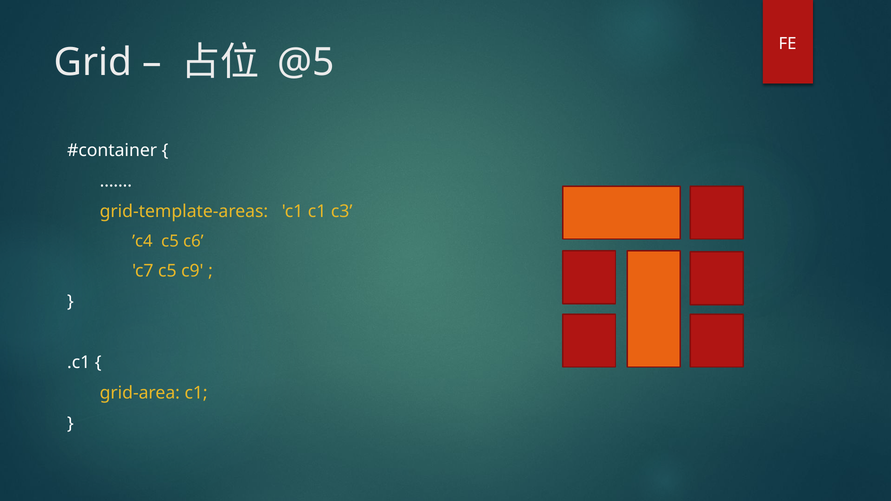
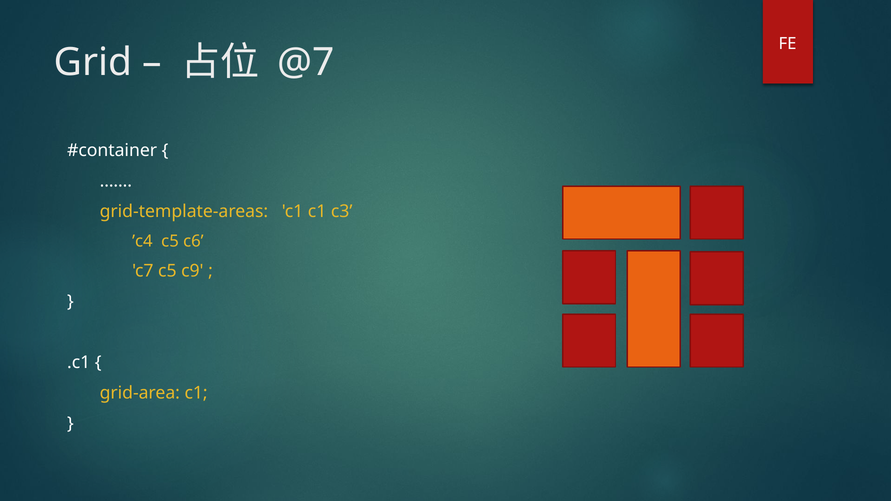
@5: @5 -> @7
